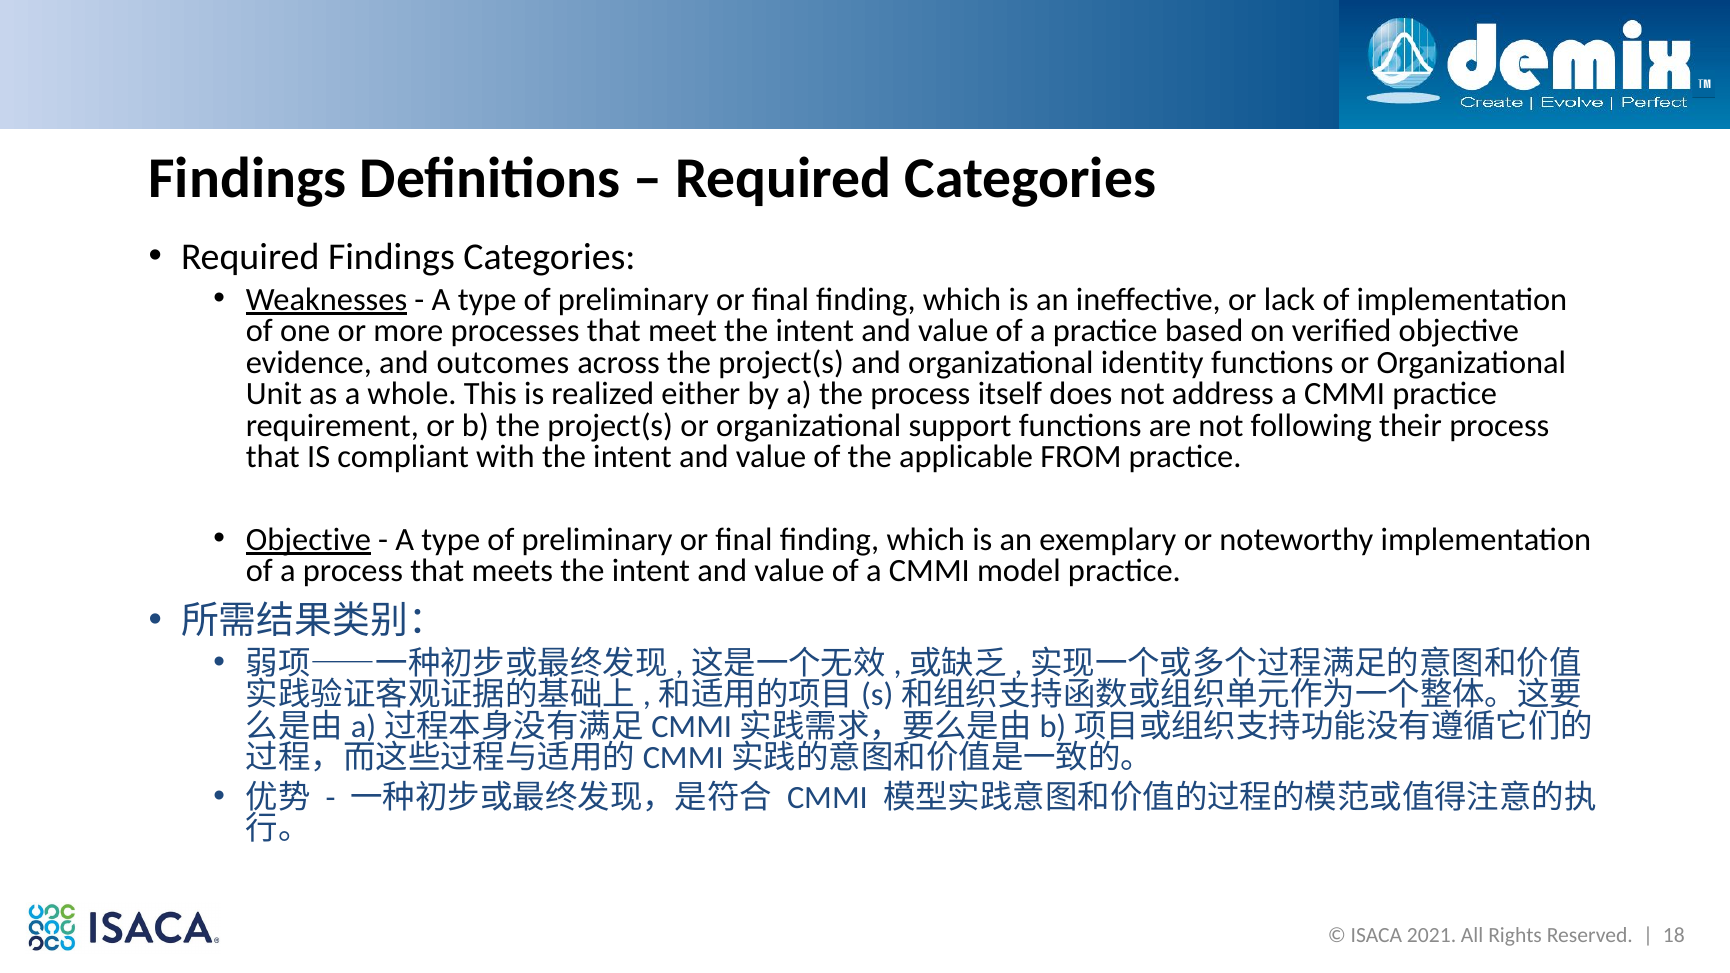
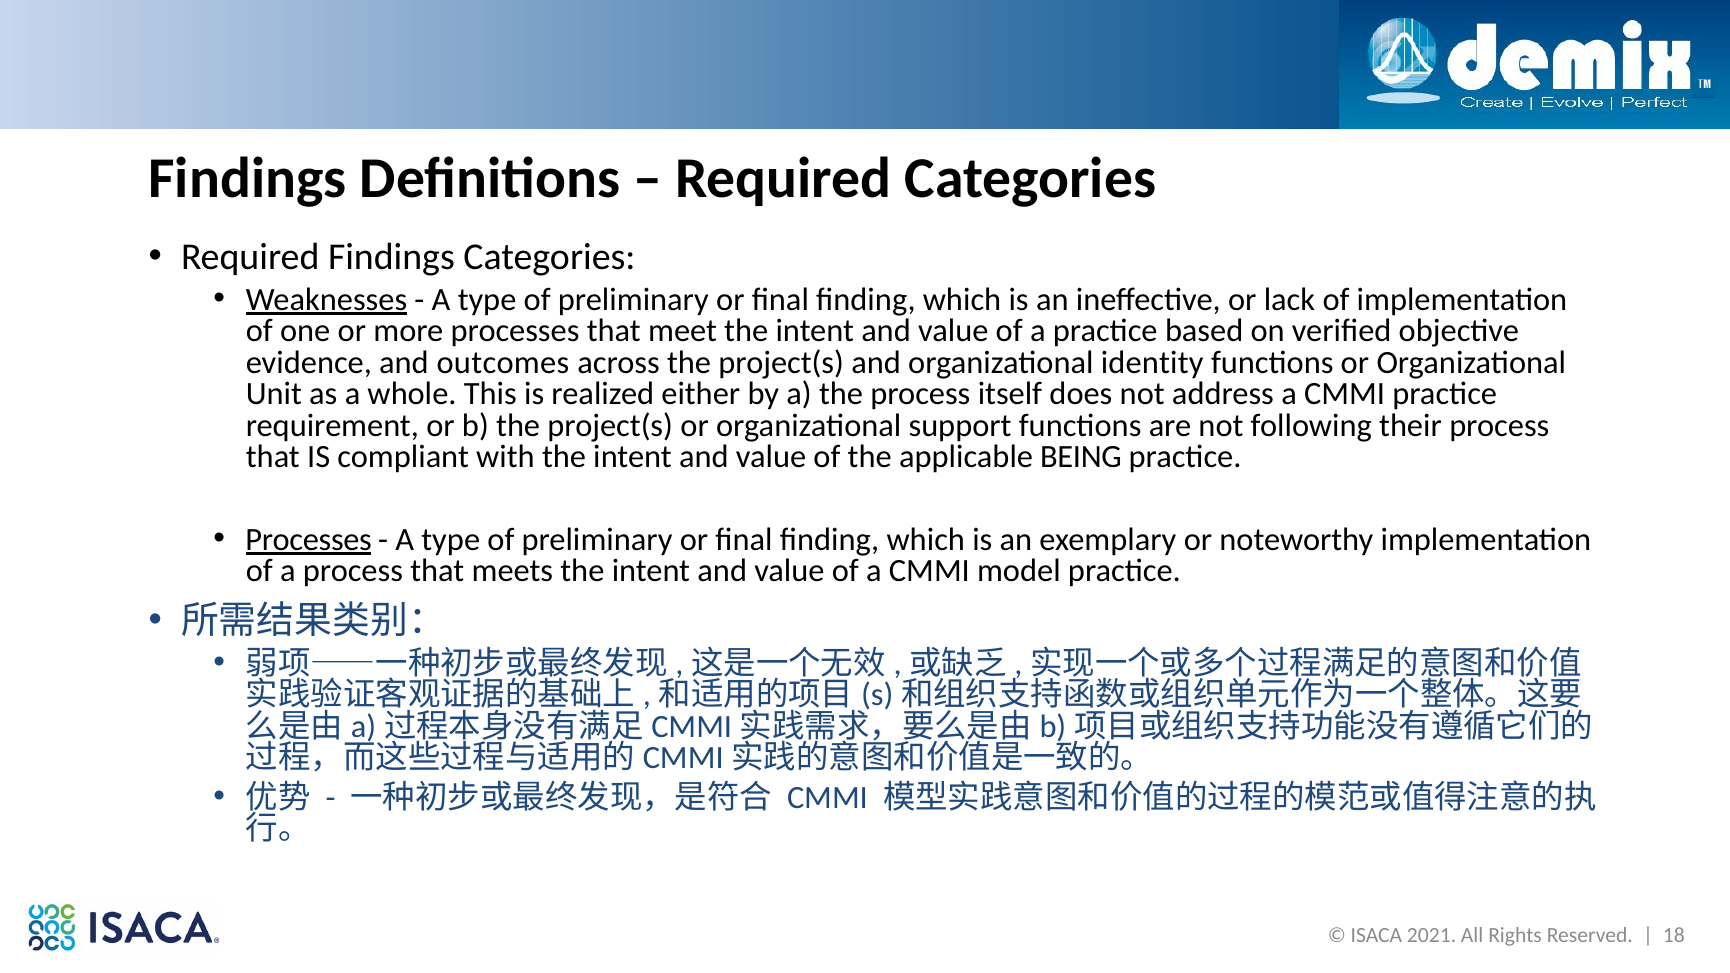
FROM: FROM -> BEING
Objective at (308, 540): Objective -> Processes
